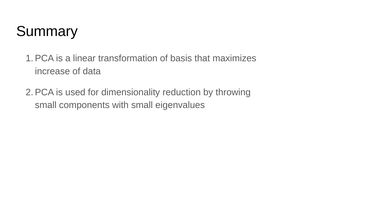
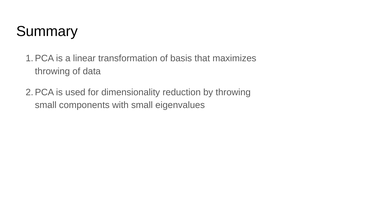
increase at (52, 71): increase -> throwing
